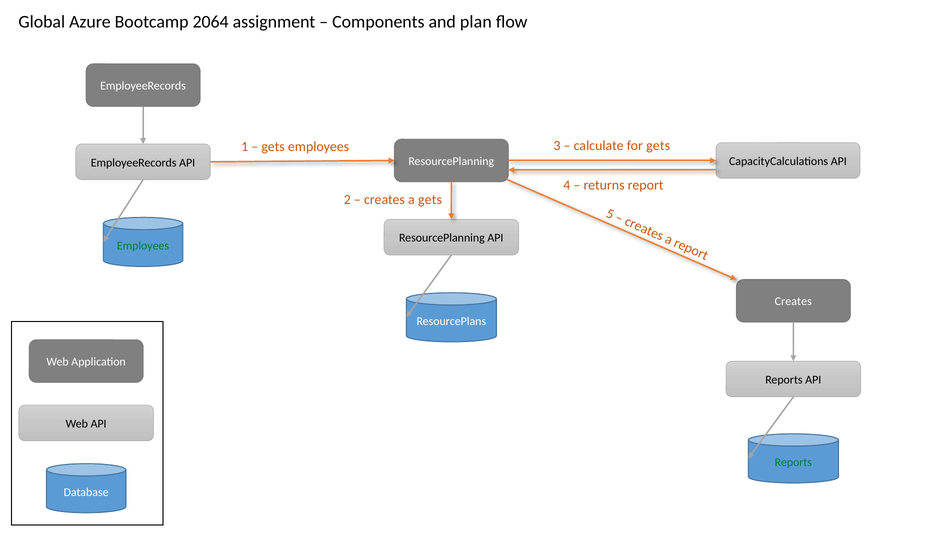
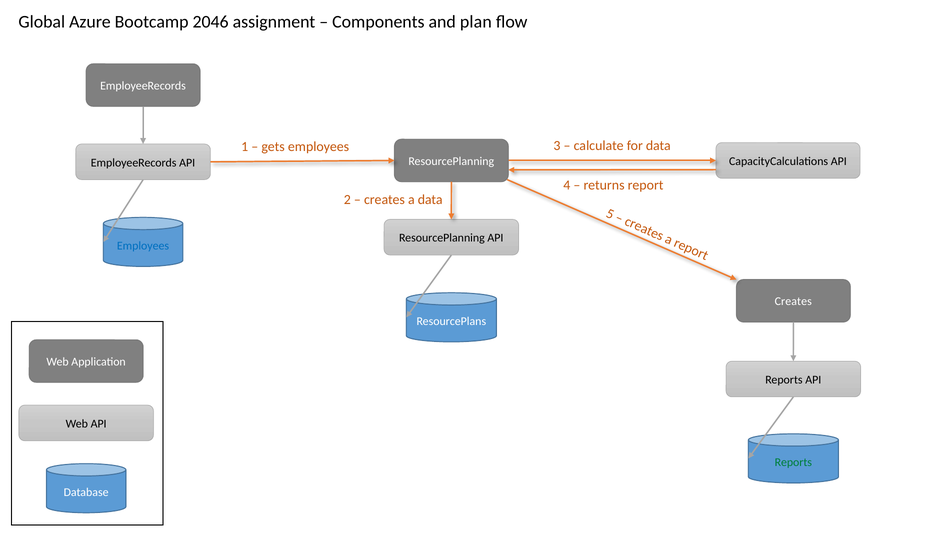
2064: 2064 -> 2046
for gets: gets -> data
a gets: gets -> data
Employees at (143, 246) colour: green -> blue
